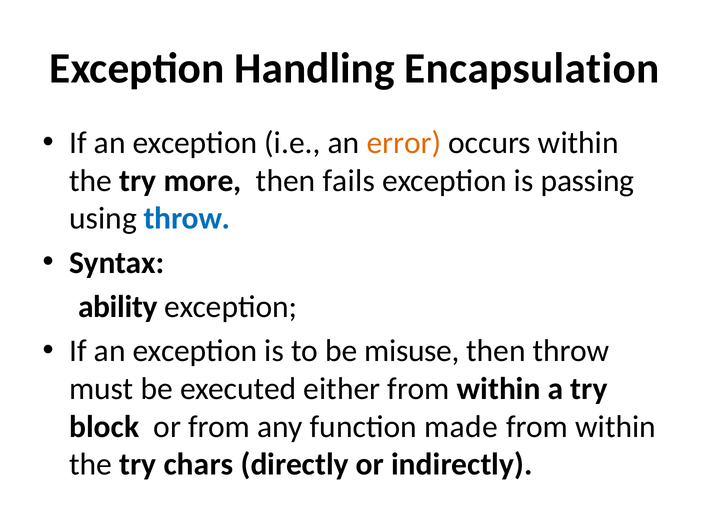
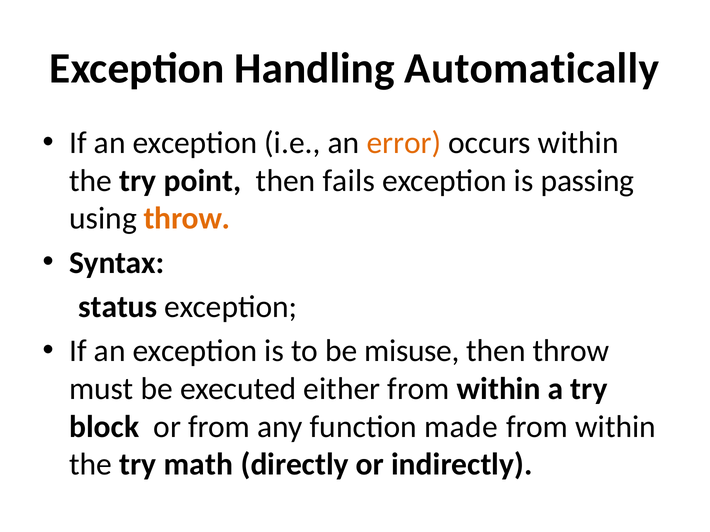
Encapsulation: Encapsulation -> Automatically
more: more -> point
throw at (187, 219) colour: blue -> orange
ability: ability -> status
chars: chars -> math
